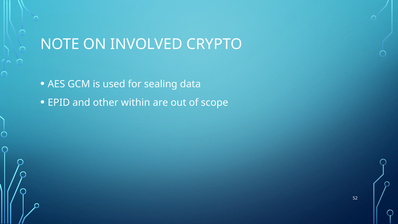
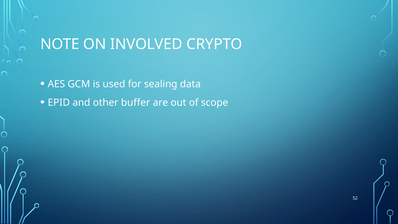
within: within -> buffer
